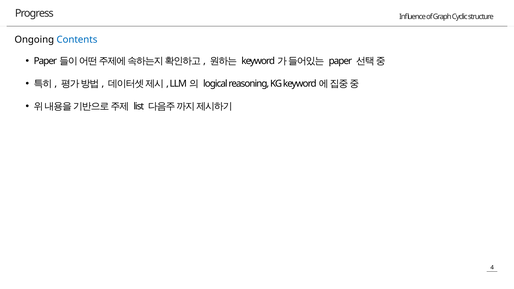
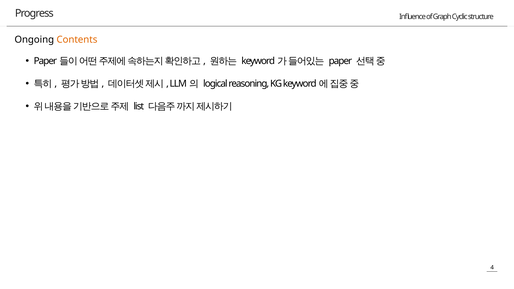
Contents colour: blue -> orange
